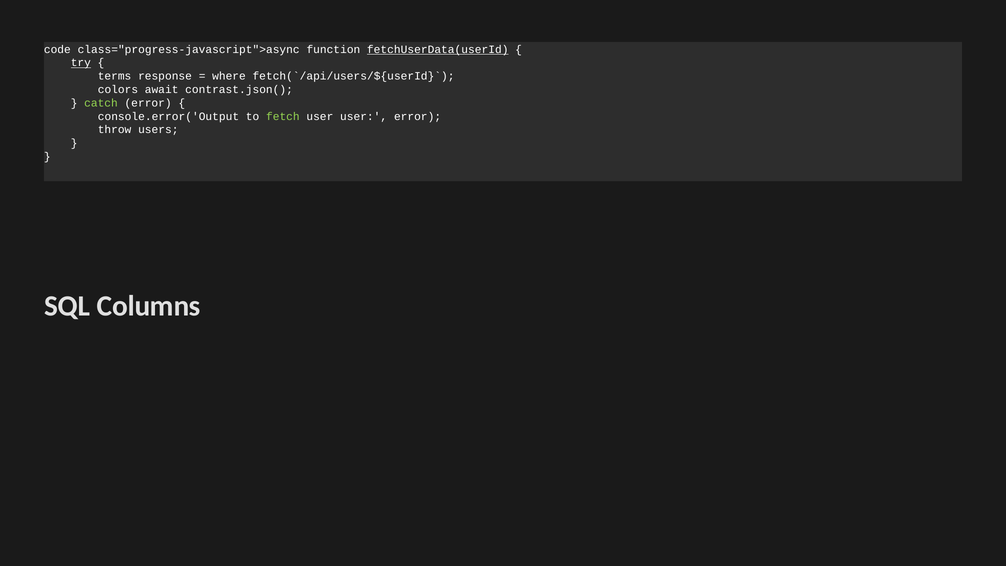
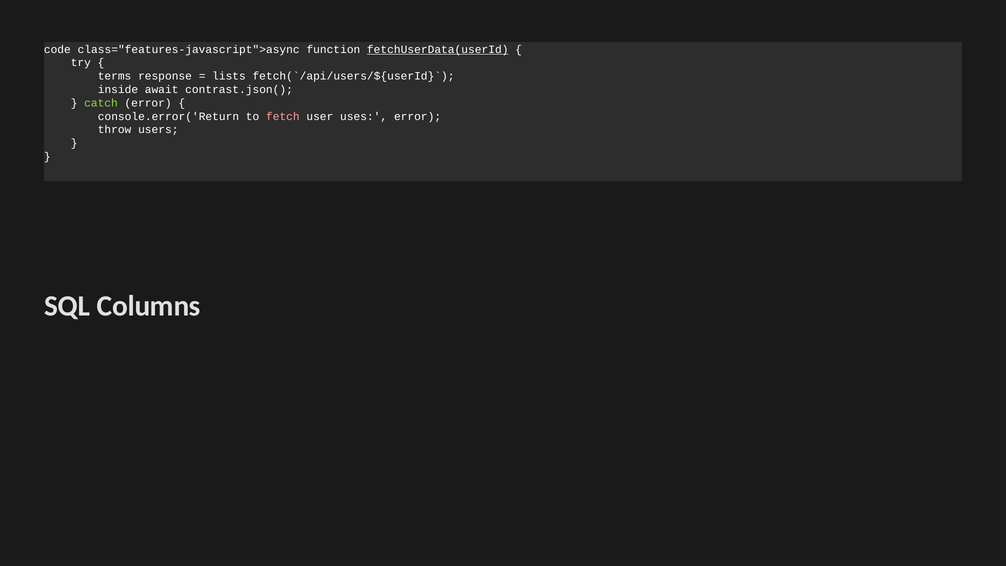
class="progress-javascript">async: class="progress-javascript">async -> class="features-javascript">async
try underline: present -> none
where: where -> lists
colors: colors -> inside
console.error('Output: console.error('Output -> console.error('Return
fetch colour: light green -> pink
user user: user -> uses
